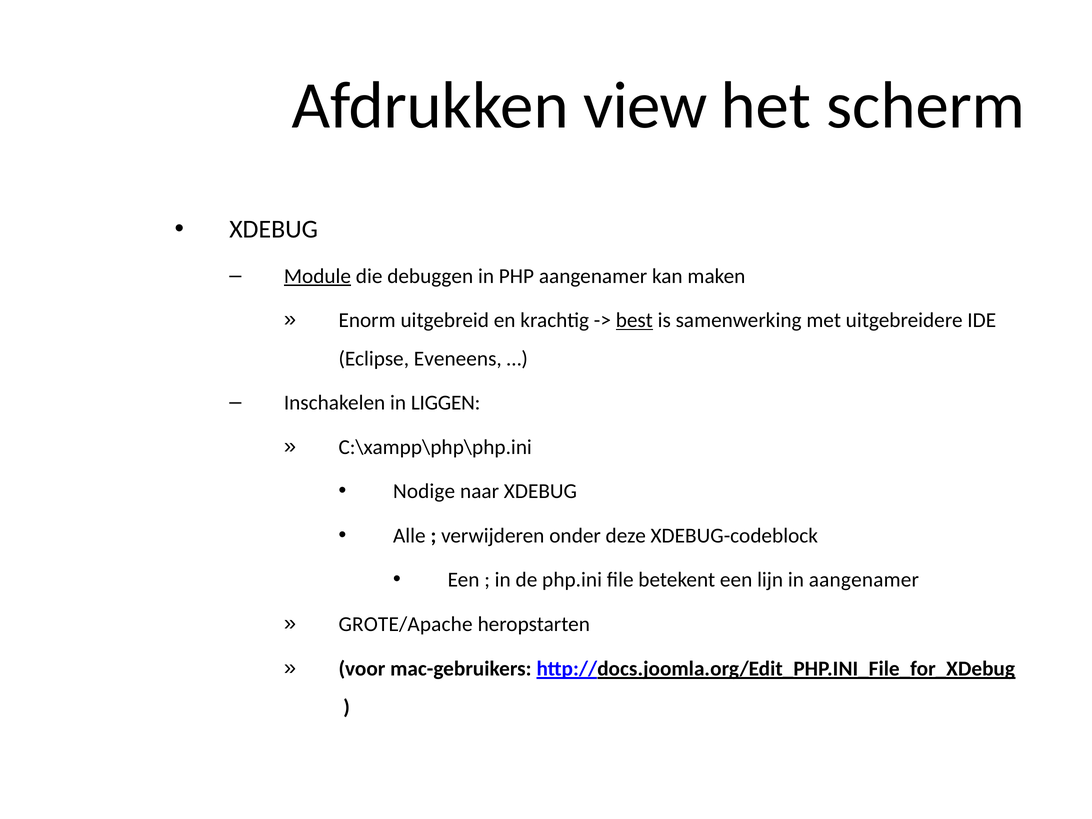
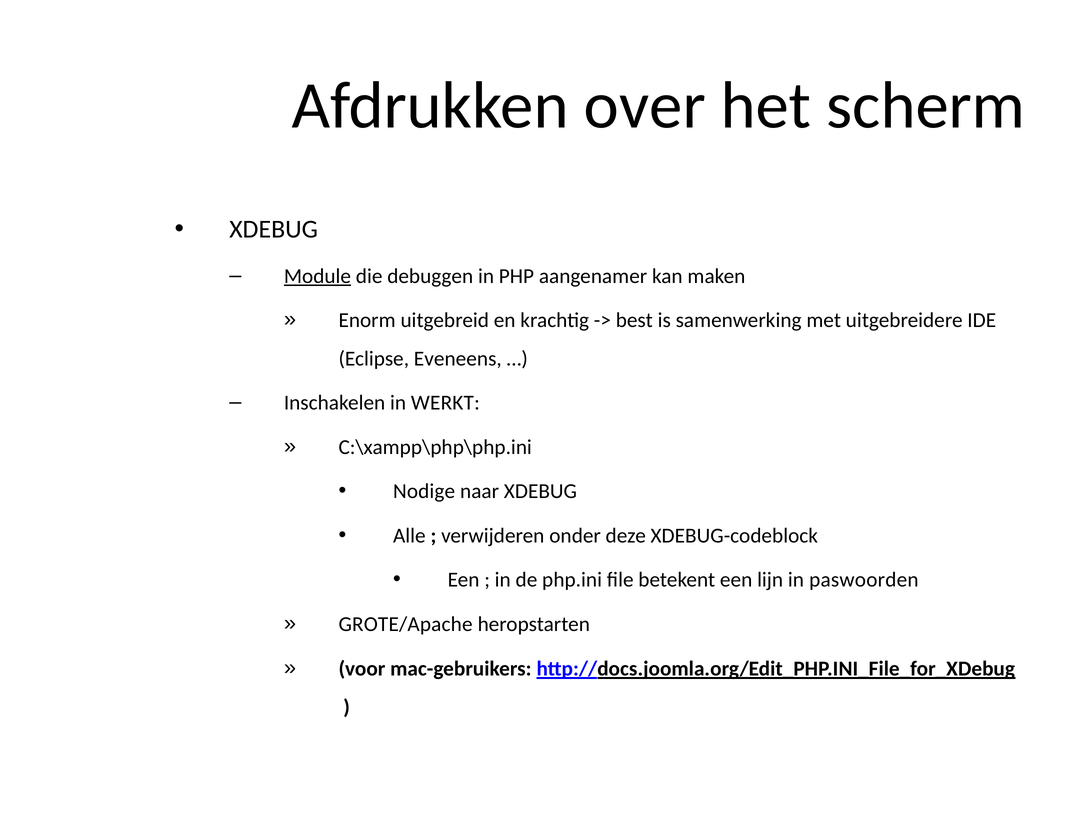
view: view -> over
best underline: present -> none
LIGGEN: LIGGEN -> WERKT
in aangenamer: aangenamer -> paswoorden
